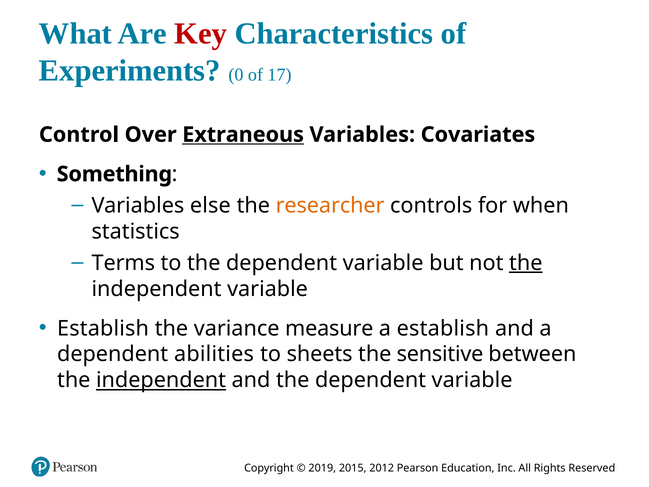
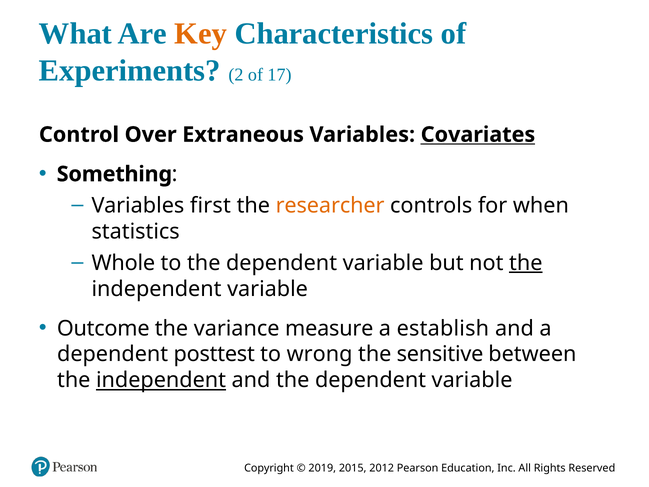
Key colour: red -> orange
0: 0 -> 2
Extraneous underline: present -> none
Covariates underline: none -> present
else: else -> first
Terms: Terms -> Whole
Establish at (103, 328): Establish -> Outcome
abilities: abilities -> posttest
sheets: sheets -> wrong
